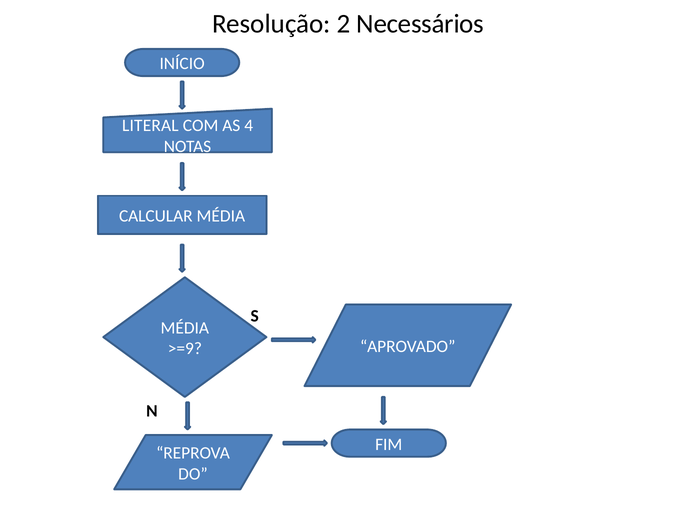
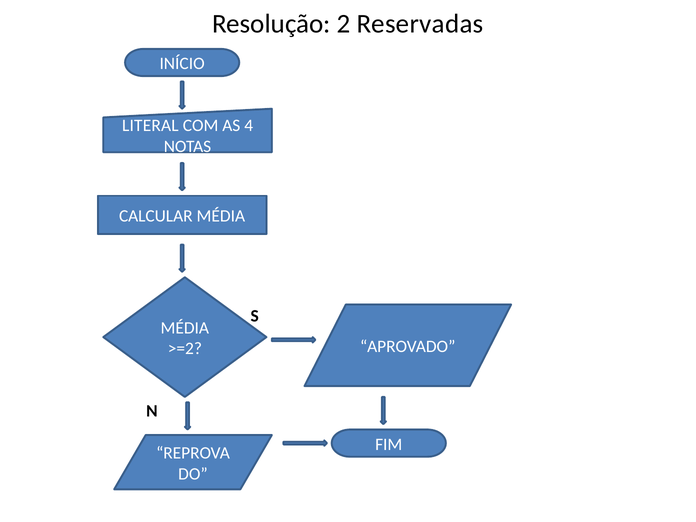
Necessários: Necessários -> Reservadas
>=9: >=9 -> >=2
